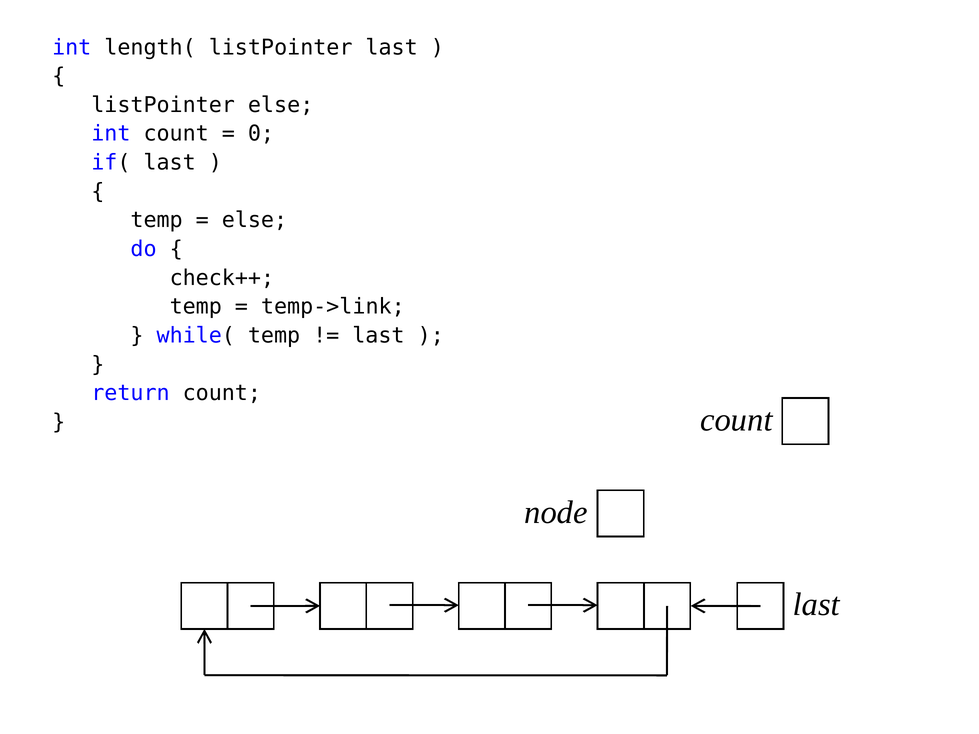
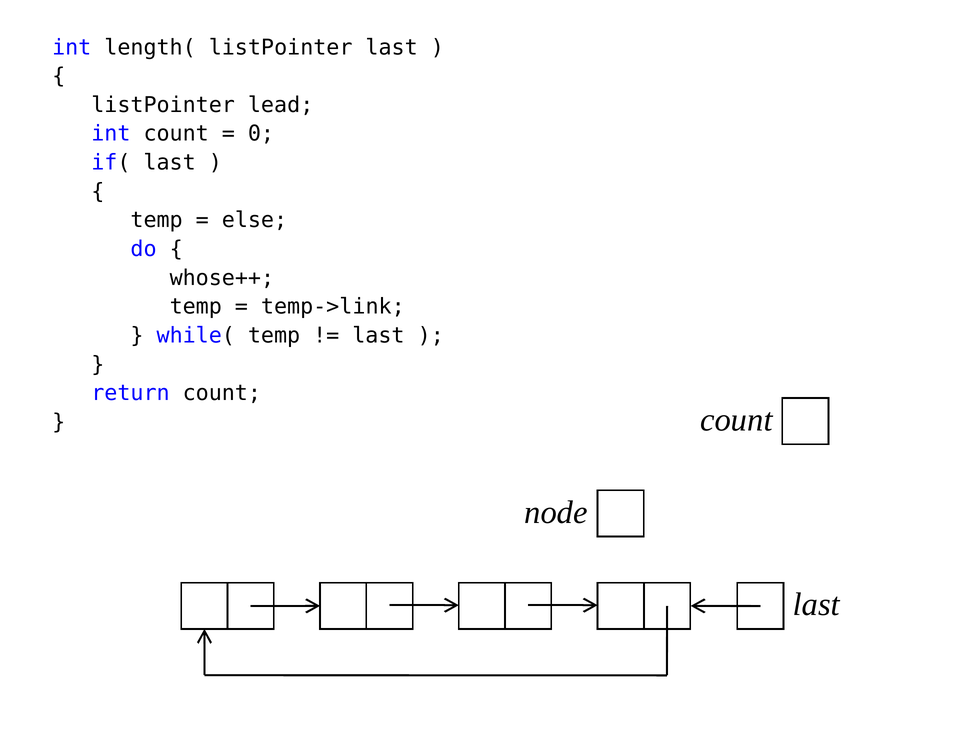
listPointer else: else -> lead
check++: check++ -> whose++
